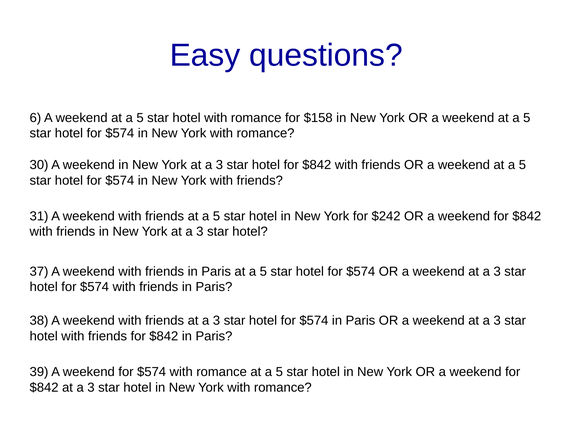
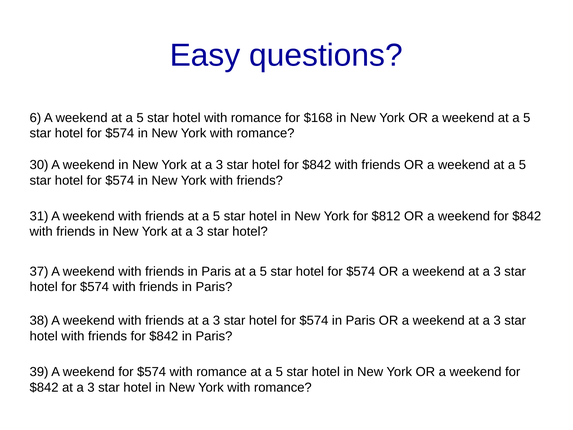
$158: $158 -> $168
$242: $242 -> $812
